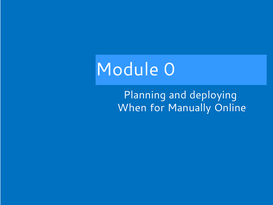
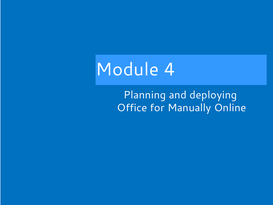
0: 0 -> 4
When: When -> Office
